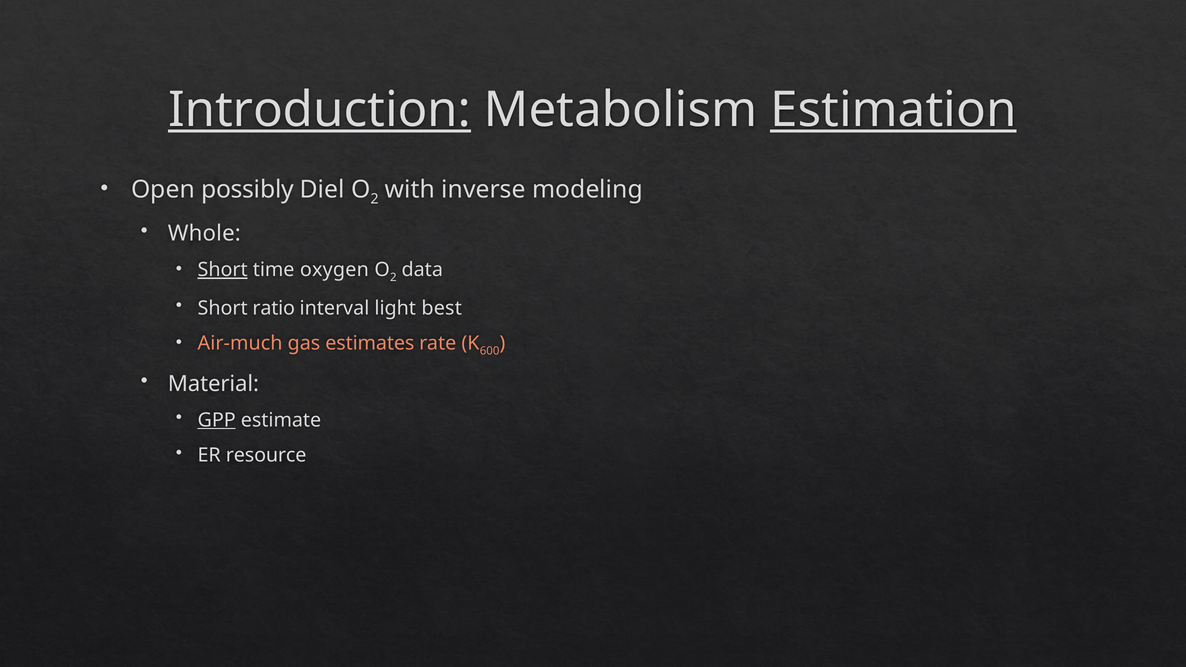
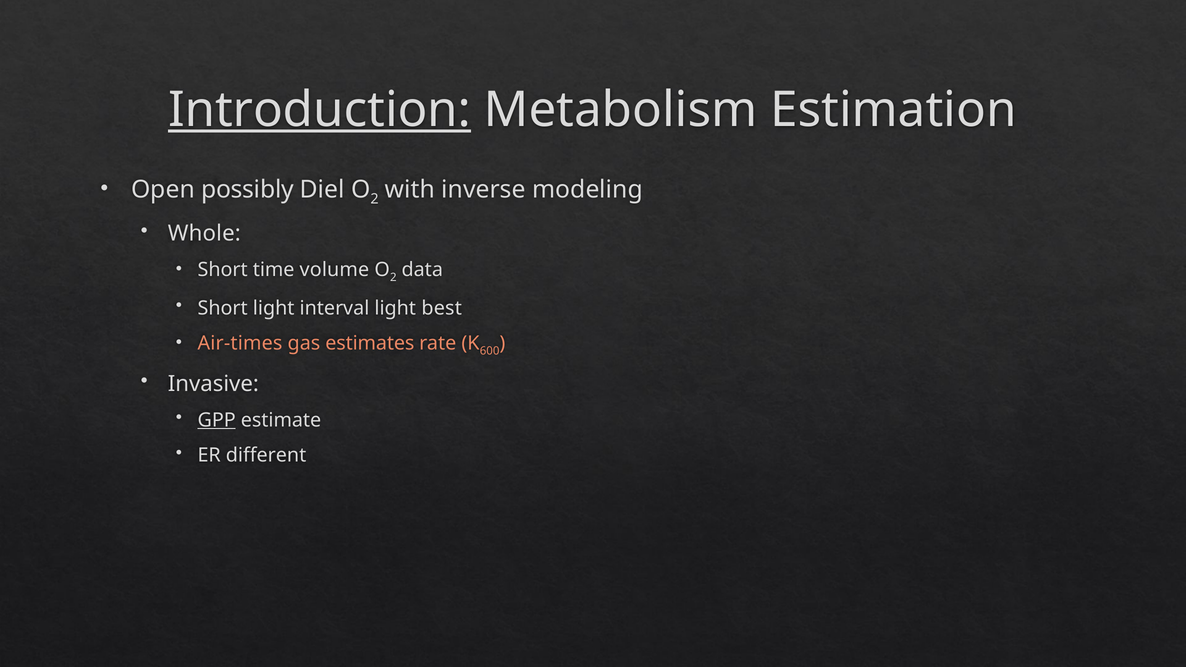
Estimation underline: present -> none
Short at (223, 270) underline: present -> none
oxygen: oxygen -> volume
Short ratio: ratio -> light
Air-much: Air-much -> Air-times
Material: Material -> Invasive
resource: resource -> different
